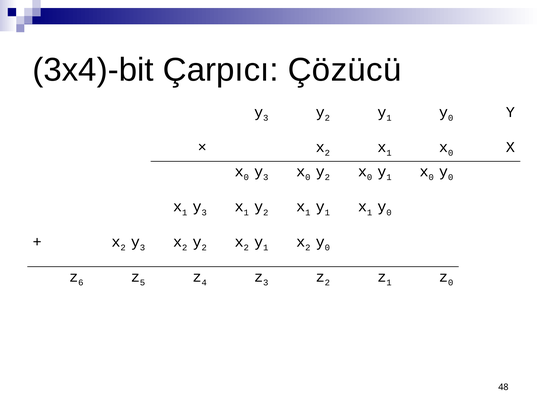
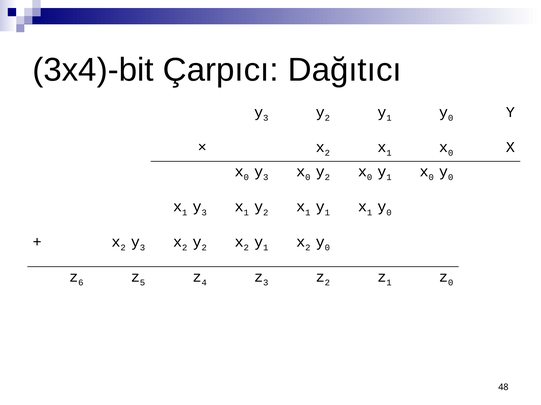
Çözücü: Çözücü -> Dağıtıcı
